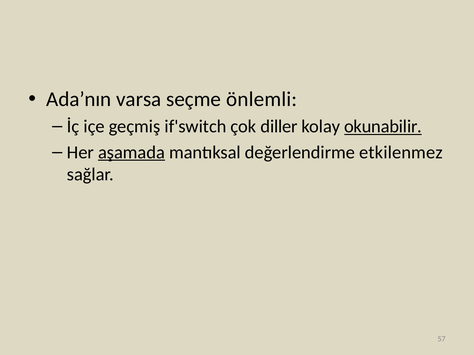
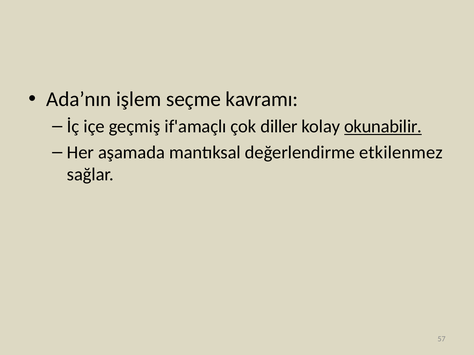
varsa: varsa -> işlem
önlemli: önlemli -> kavramı
if'switch: if'switch -> if'amaçlı
aşamada underline: present -> none
